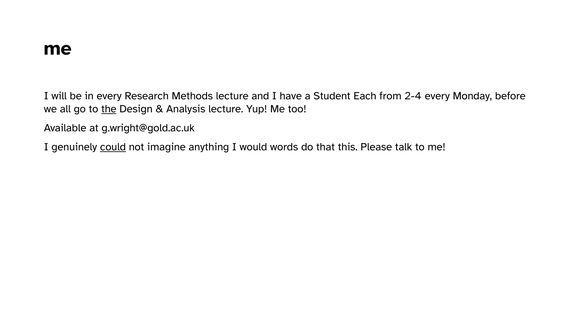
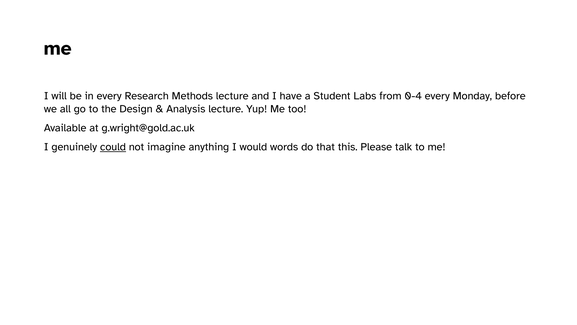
Each: Each -> Labs
2-4: 2-4 -> 0-4
the underline: present -> none
